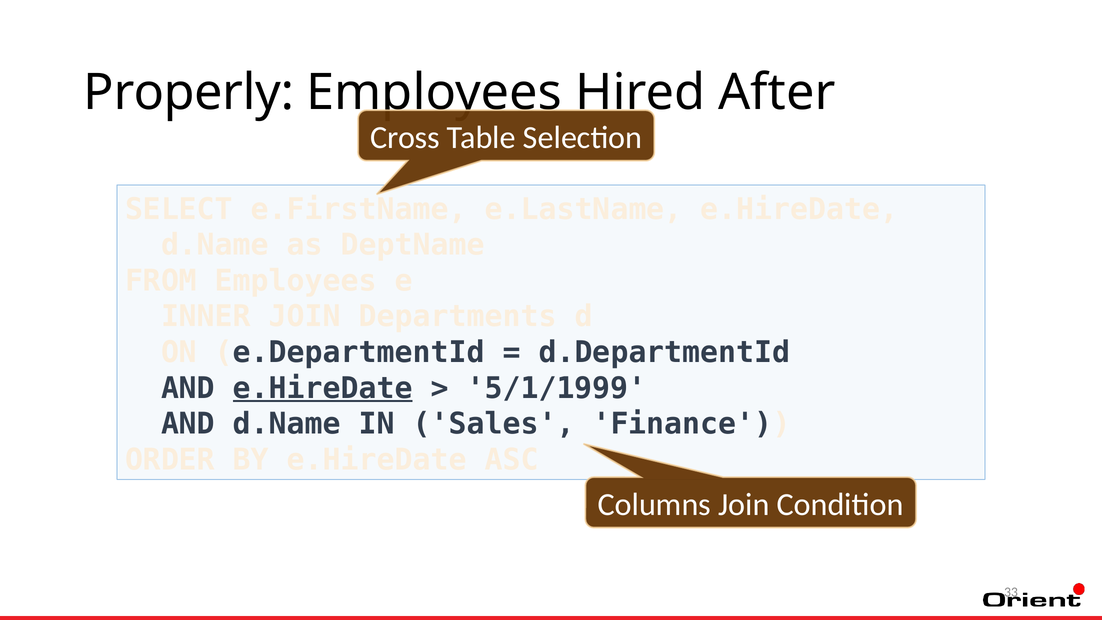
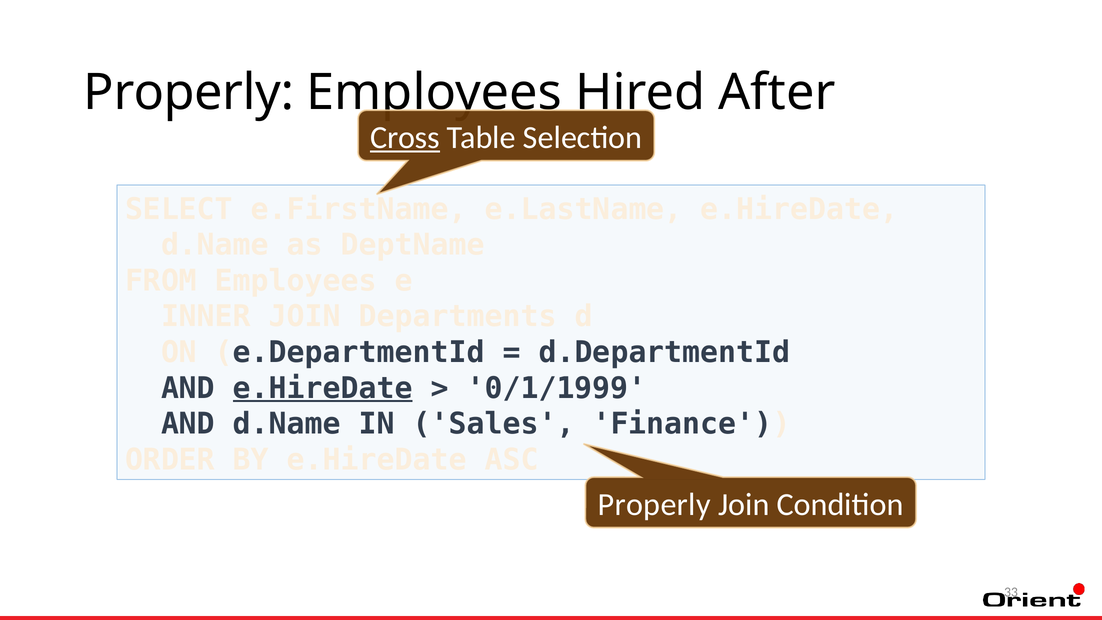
Cross underline: none -> present
5/1/1999: 5/1/1999 -> 0/1/1999
Columns at (654, 505): Columns -> Properly
